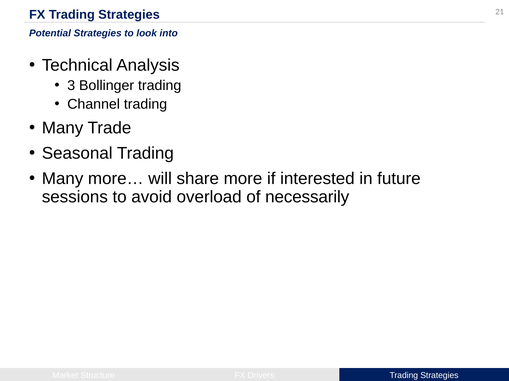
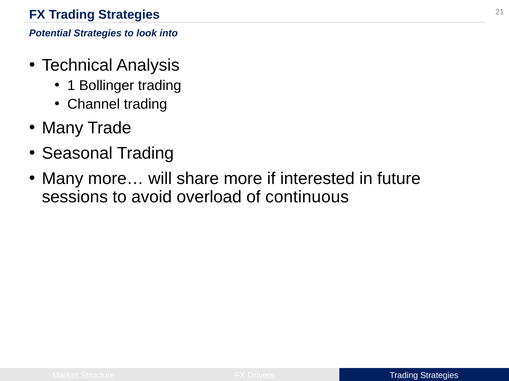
3: 3 -> 1
necessarily: necessarily -> continuous
